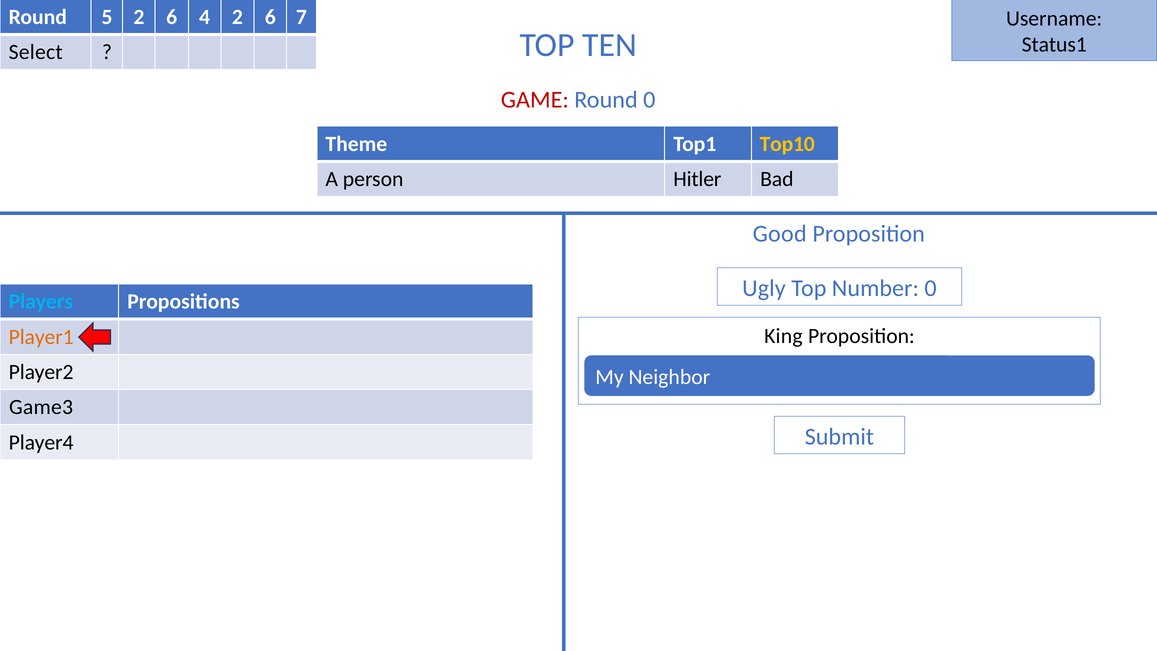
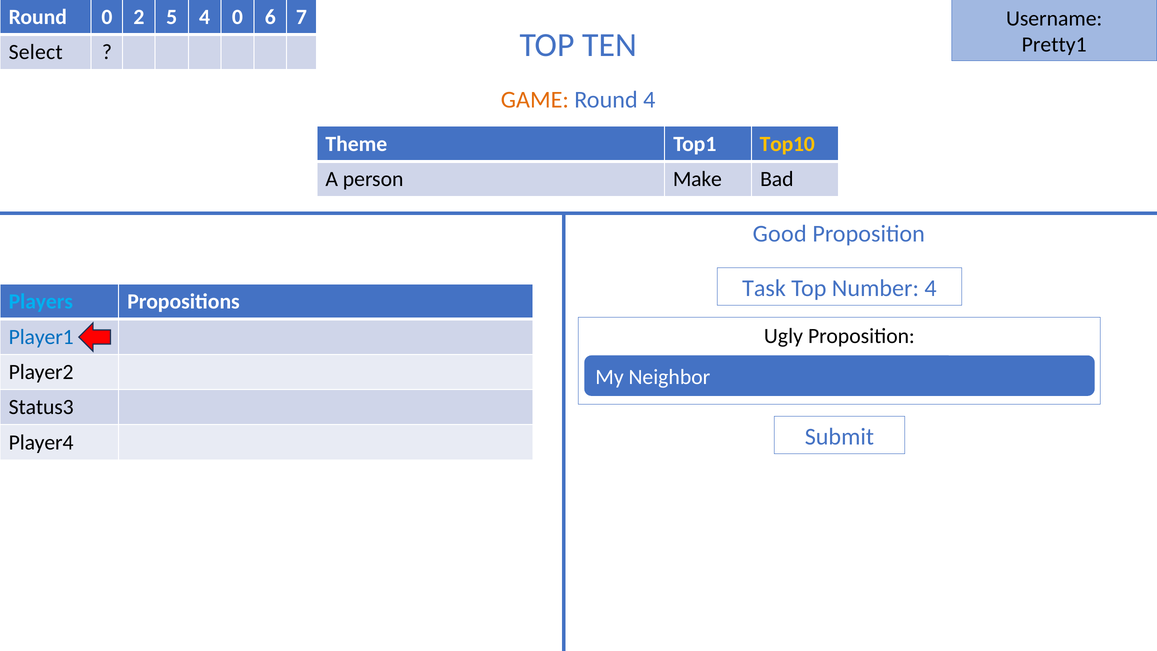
Round 5: 5 -> 0
6 at (172, 17): 6 -> 5
4 2: 2 -> 0
Status1: Status1 -> Pretty1
GAME colour: red -> orange
Round 0: 0 -> 4
Hitler: Hitler -> Make
Ugly: Ugly -> Task
Number 0: 0 -> 4
King: King -> Ugly
Player1 colour: orange -> blue
Game3: Game3 -> Status3
